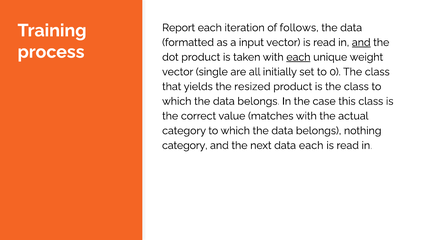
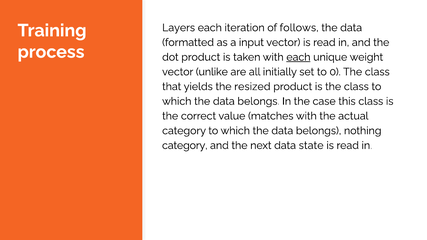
Report: Report -> Layers
and at (361, 42) underline: present -> none
single: single -> unlike
data each: each -> state
